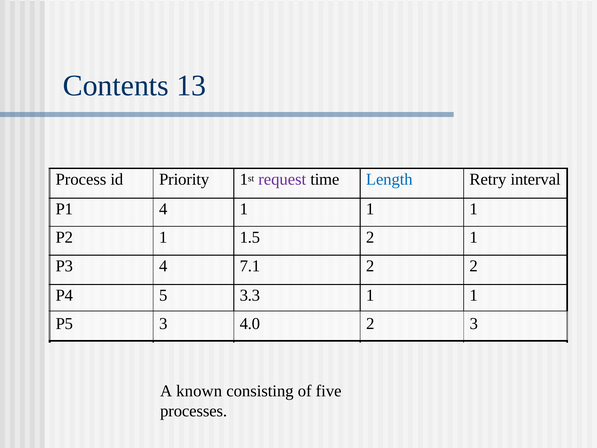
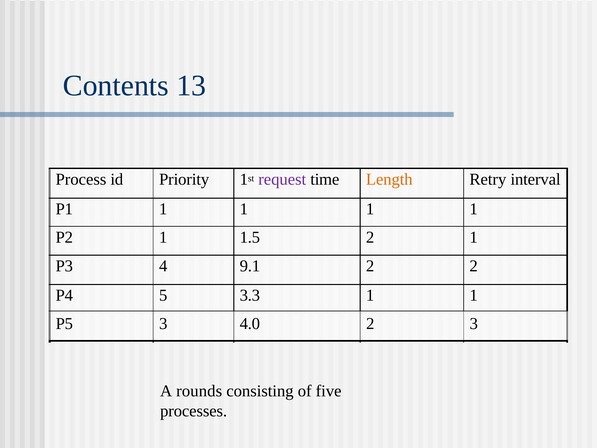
Length colour: blue -> orange
P1 4: 4 -> 1
7.1: 7.1 -> 9.1
known: known -> rounds
